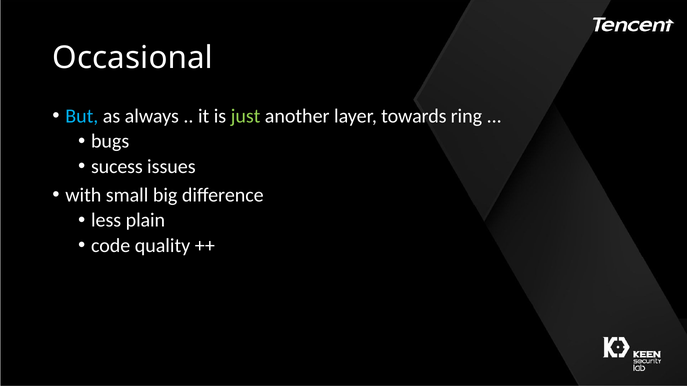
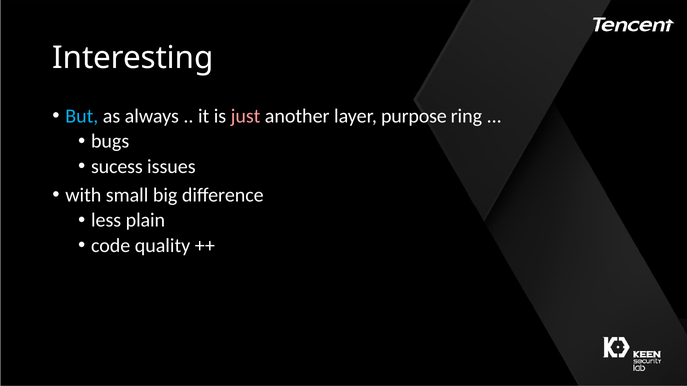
Occasional: Occasional -> Interesting
just colour: light green -> pink
towards: towards -> purpose
